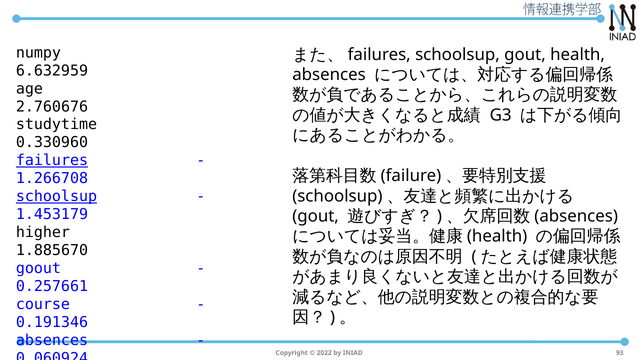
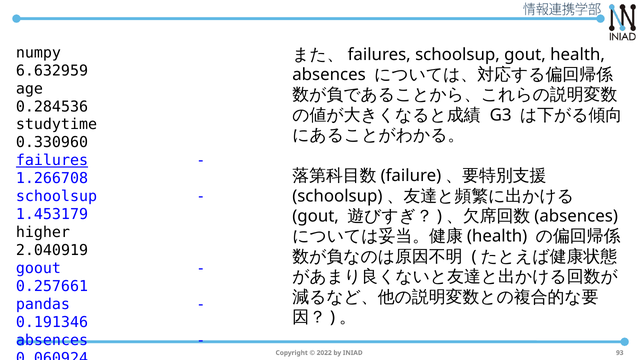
2.760676: 2.760676 -> 0.284536
schoolsup at (56, 197) underline: present -> none
1.885670: 1.885670 -> 2.040919
course: course -> pandas
